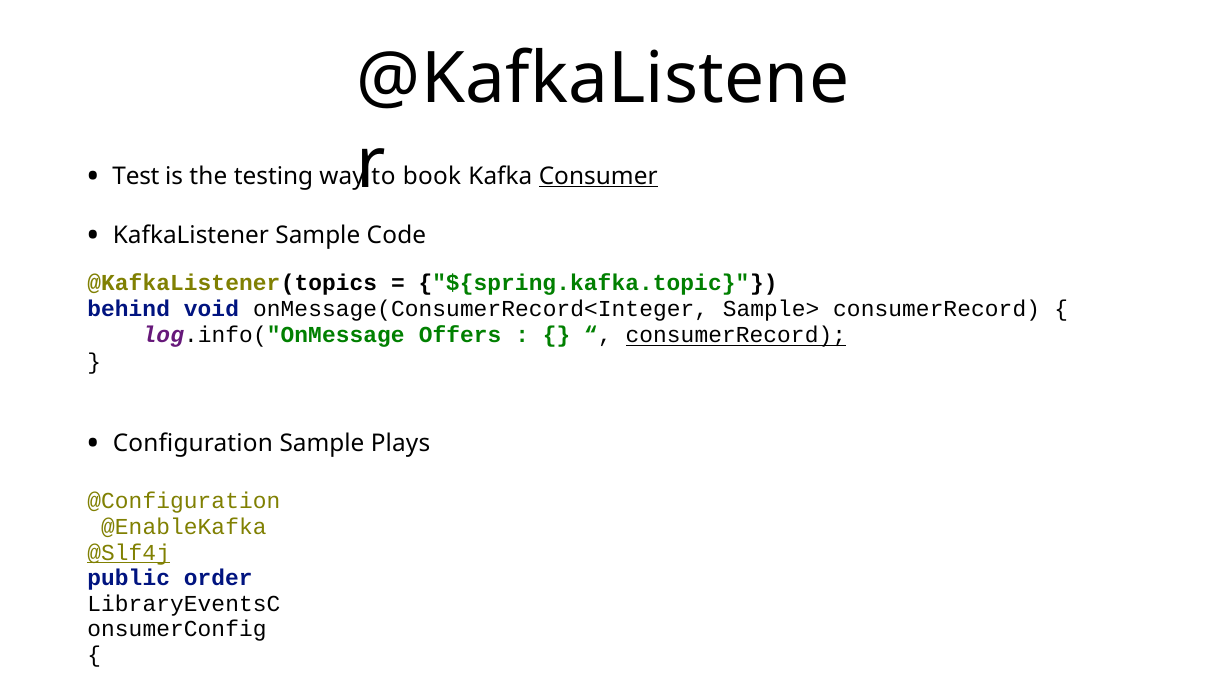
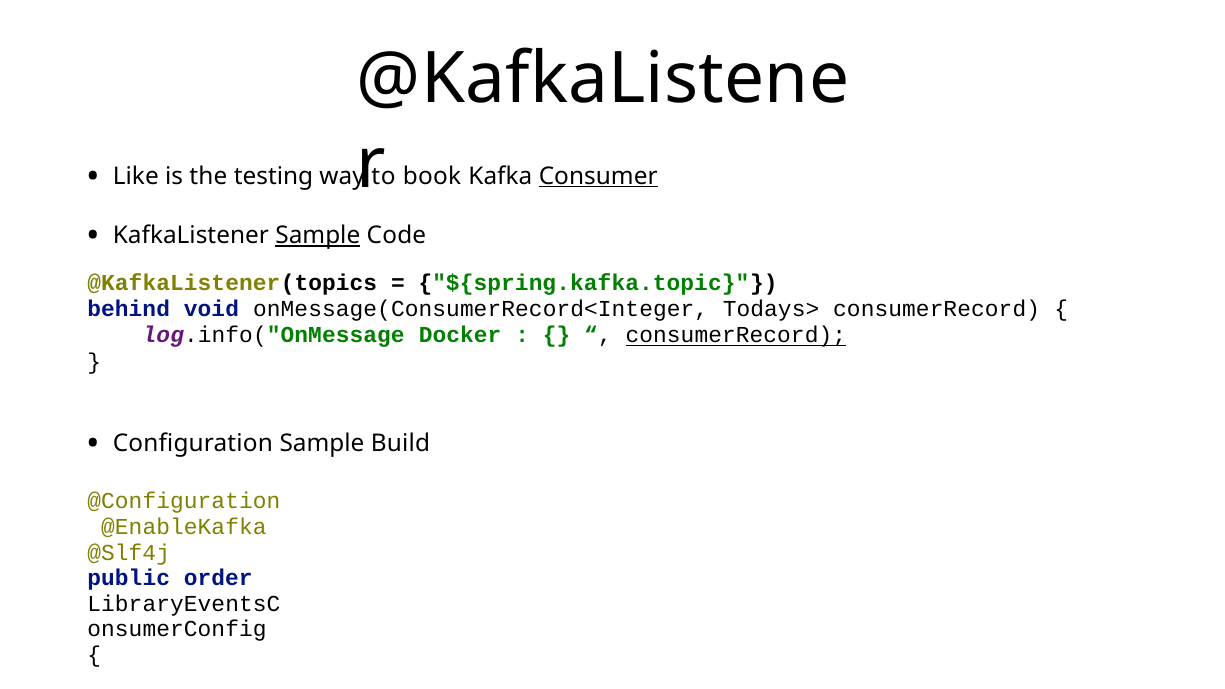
Test: Test -> Like
Sample at (318, 236) underline: none -> present
Sample>: Sample> -> Todays>
Offers: Offers -> Docker
Plays: Plays -> Build
@Slf4j underline: present -> none
